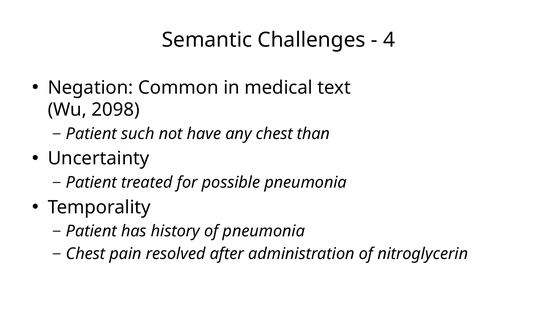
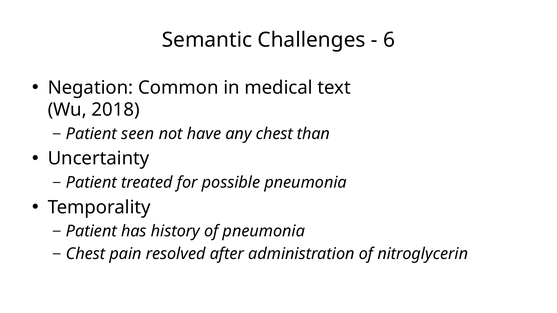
4: 4 -> 6
2098: 2098 -> 2018
such: such -> seen
